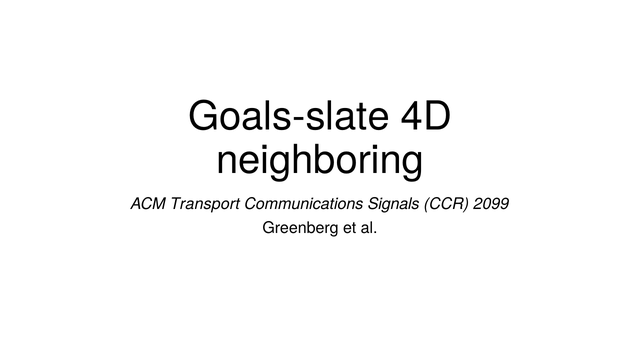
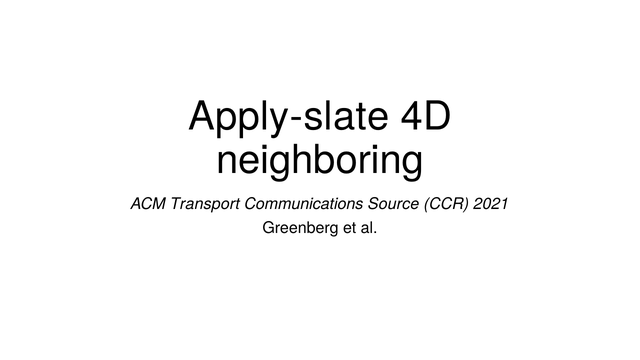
Goals-slate: Goals-slate -> Apply-slate
Signals: Signals -> Source
2099: 2099 -> 2021
